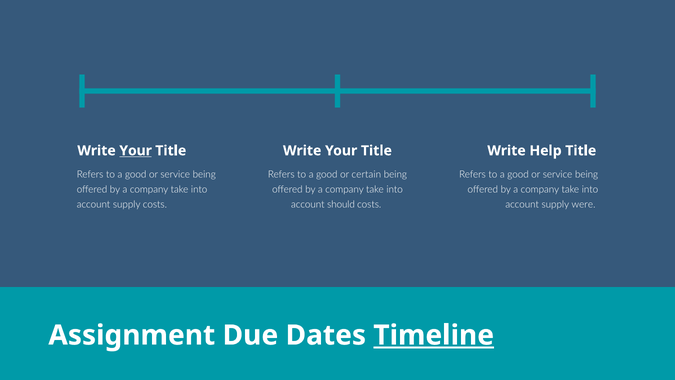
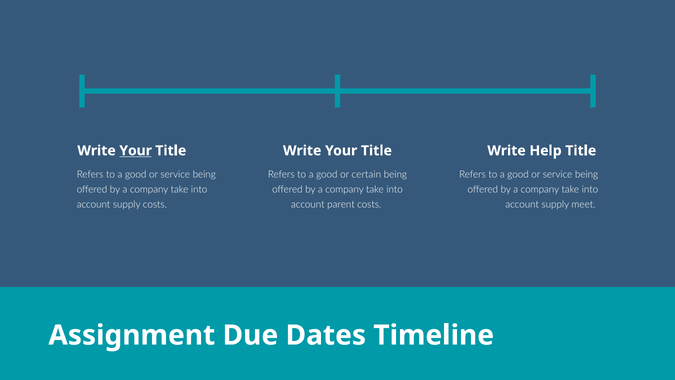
should: should -> parent
were: were -> meet
Timeline underline: present -> none
